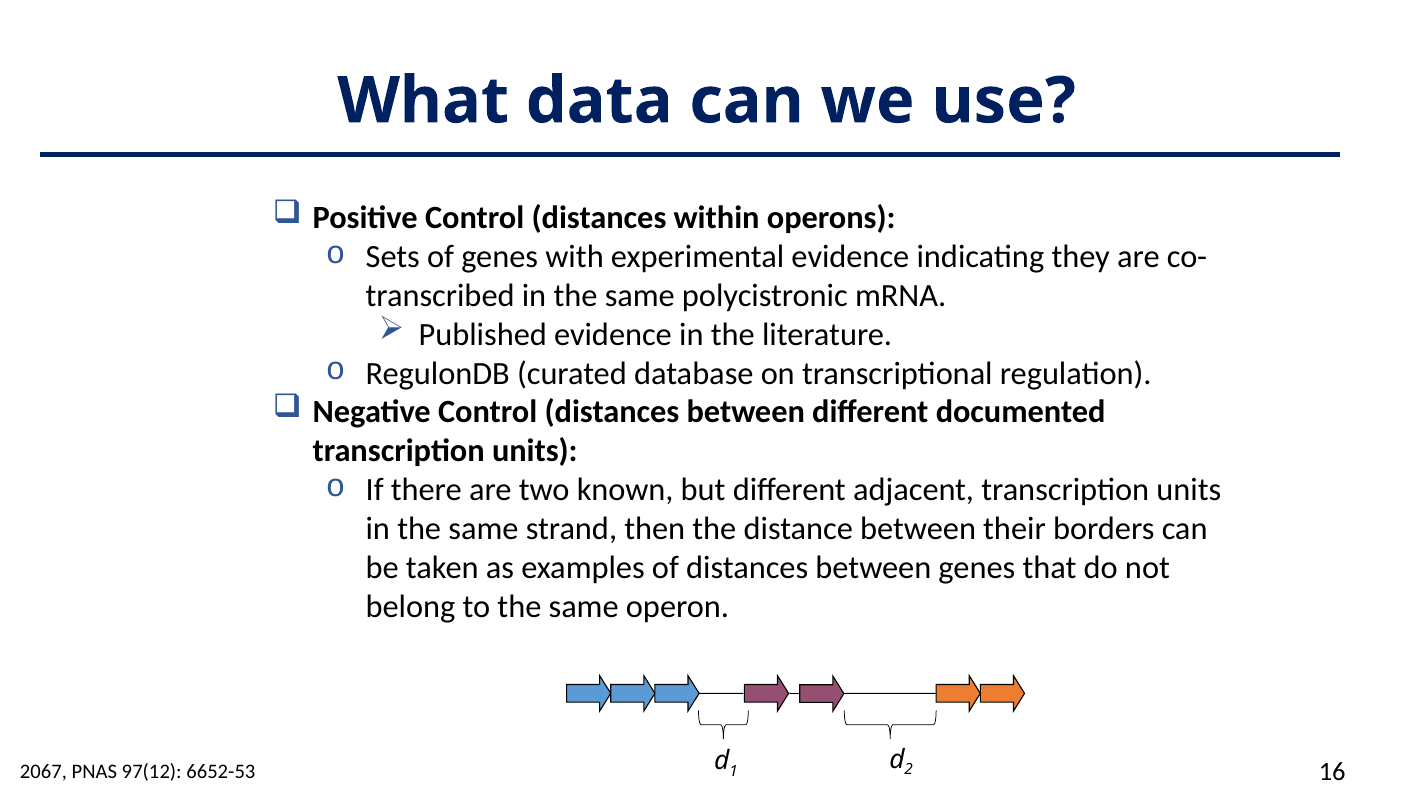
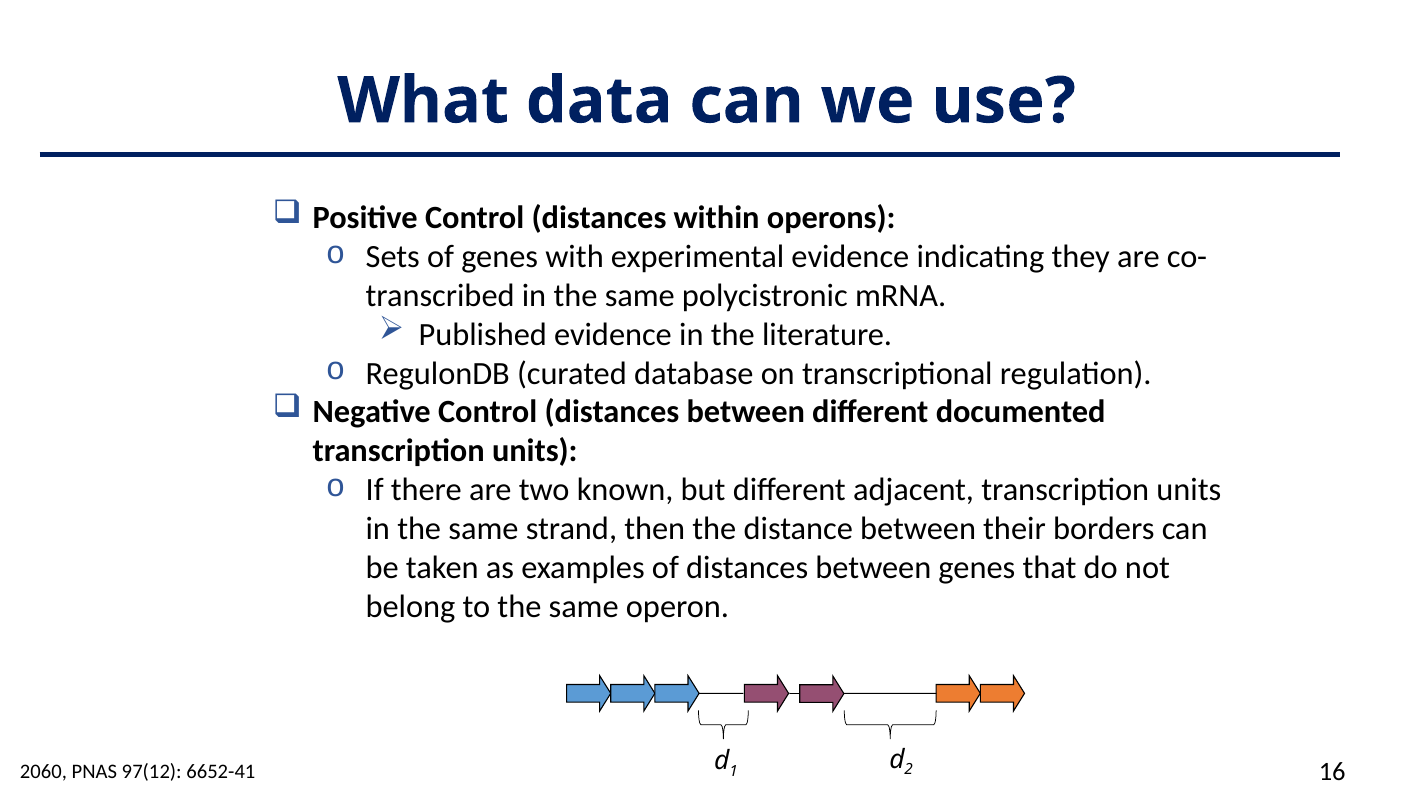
2067: 2067 -> 2060
6652-53: 6652-53 -> 6652-41
